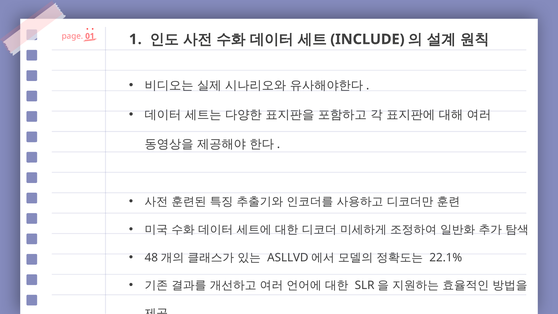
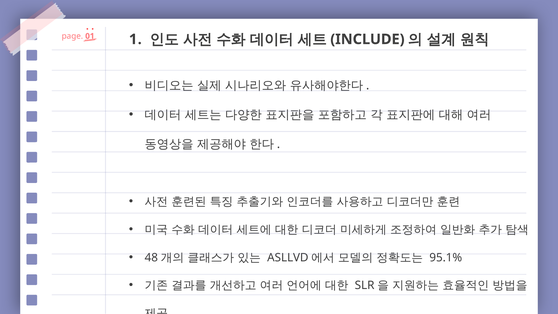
22.1%: 22.1% -> 95.1%
